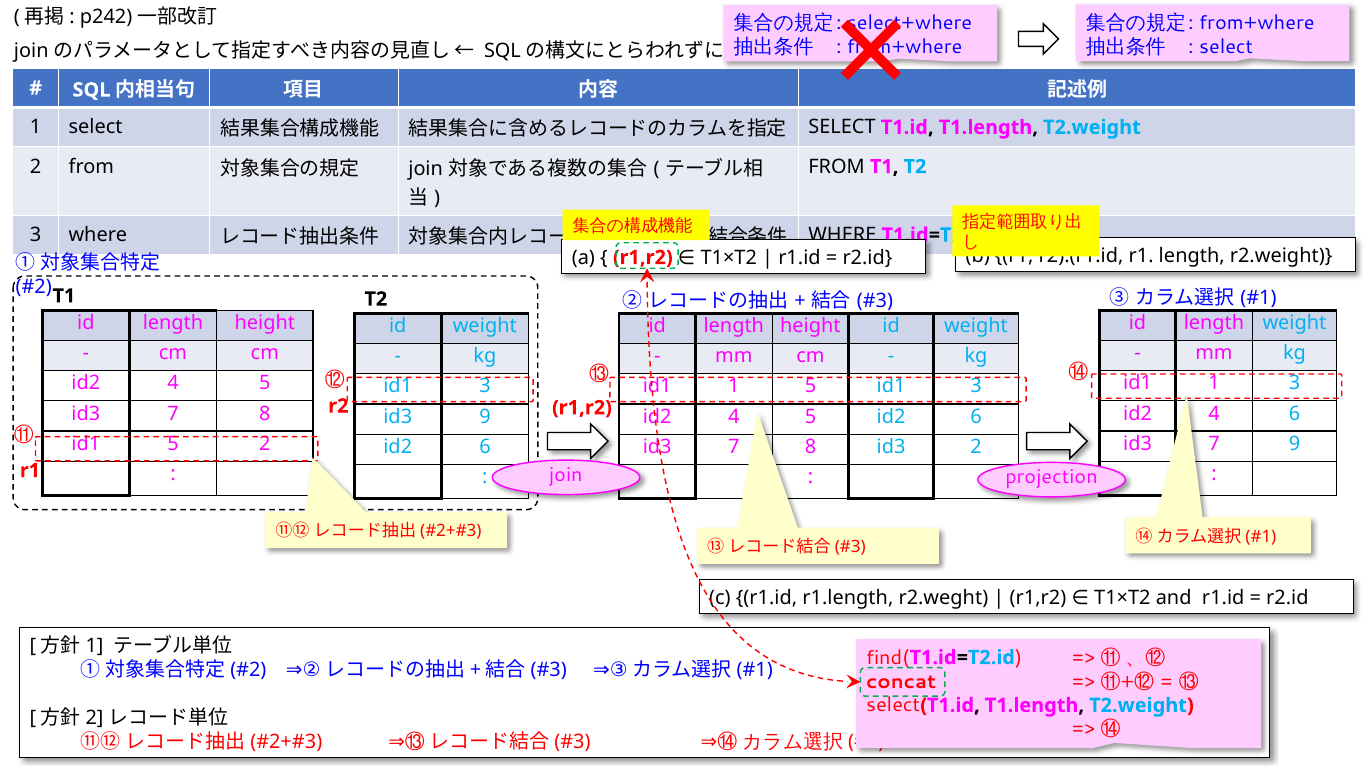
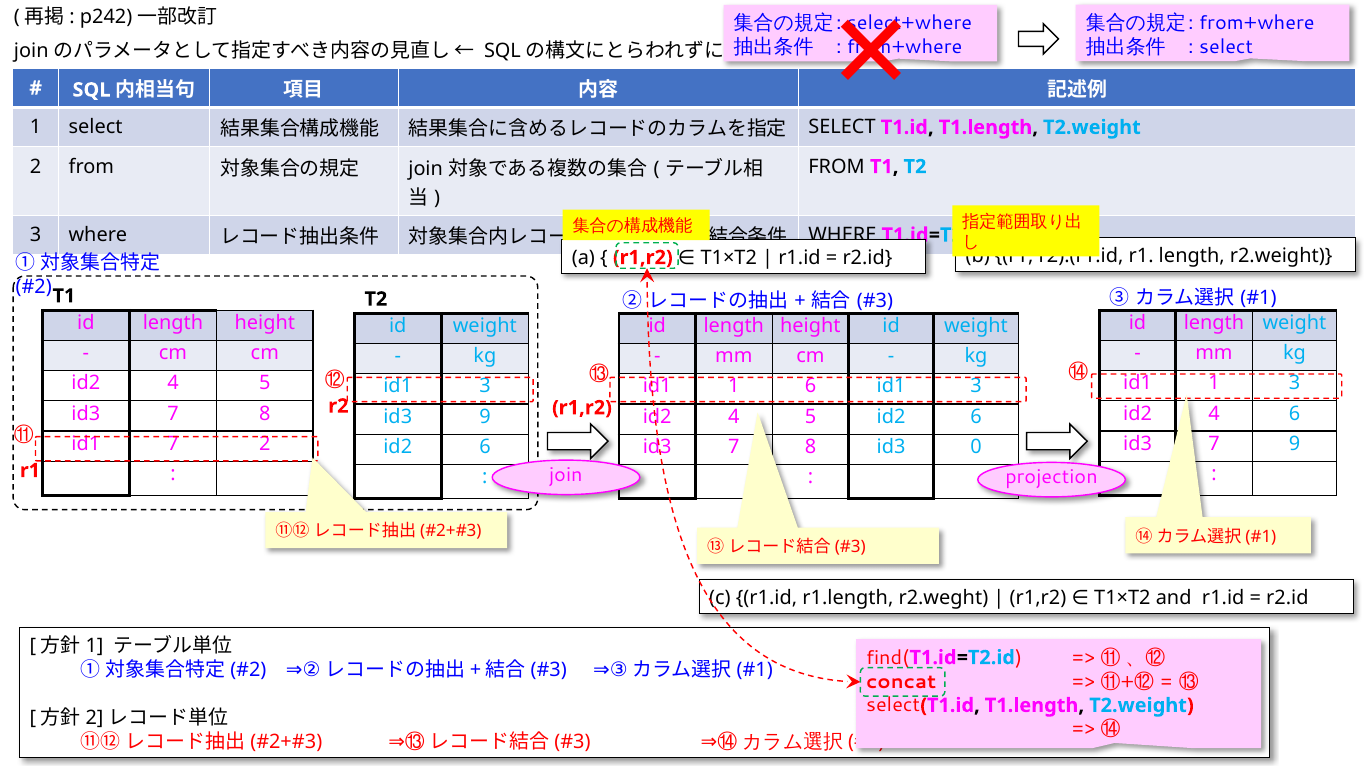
1 5: 5 -> 6
id1 5: 5 -> 7
2 at (976, 447): 2 -> 0
